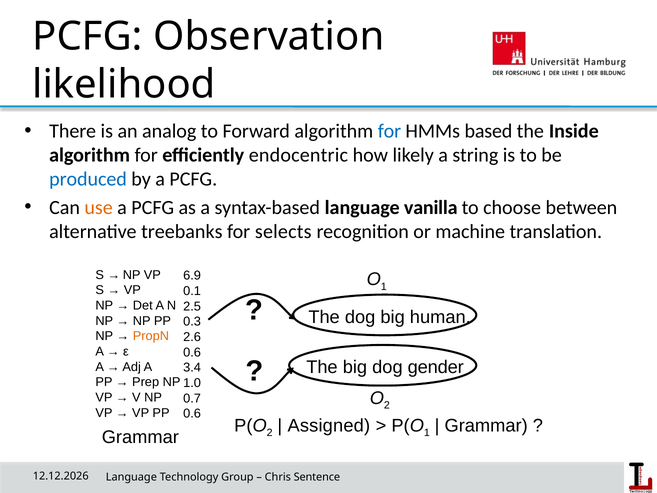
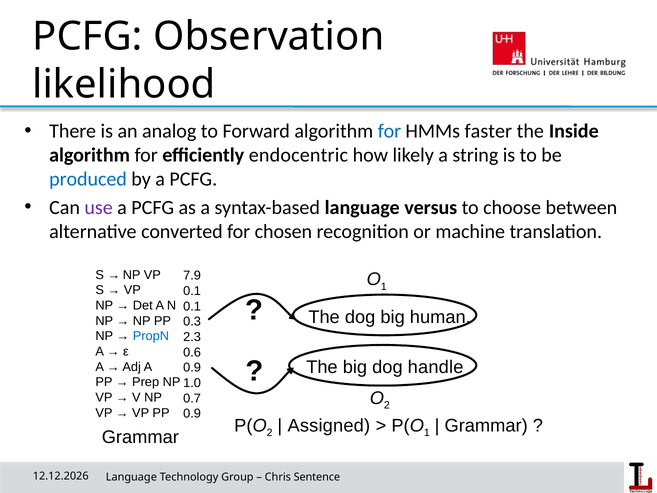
based: based -> faster
use colour: orange -> purple
vanilla: vanilla -> versus
treebanks: treebanks -> converted
selects: selects -> chosen
6.9: 6.9 -> 7.9
2.5 at (192, 306): 2.5 -> 0.1
PropN colour: orange -> blue
2.6: 2.6 -> 2.3
gender: gender -> handle
3.4 at (192, 368): 3.4 -> 0.9
0.6 at (192, 414): 0.6 -> 0.9
